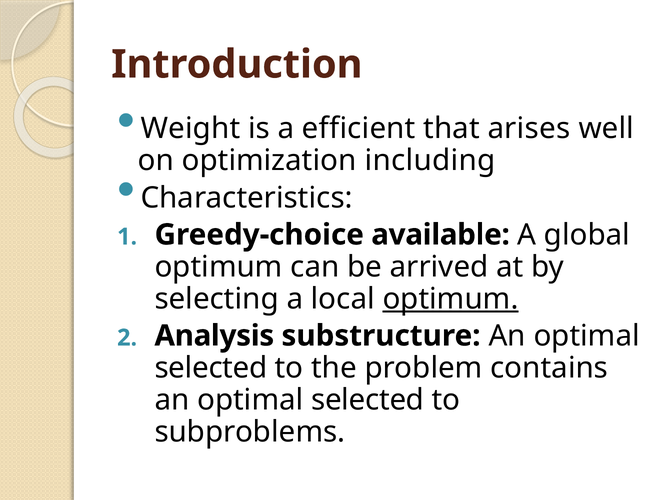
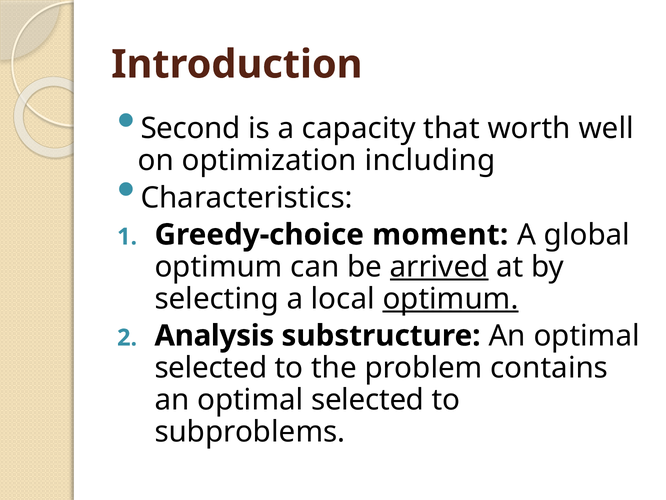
Weight: Weight -> Second
efficient: efficient -> capacity
arises: arises -> worth
available: available -> moment
arrived underline: none -> present
